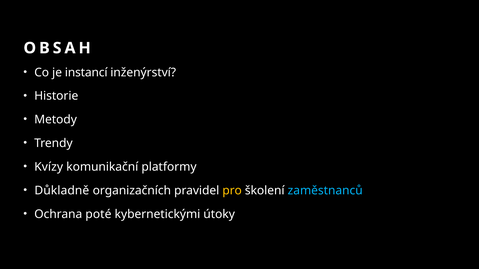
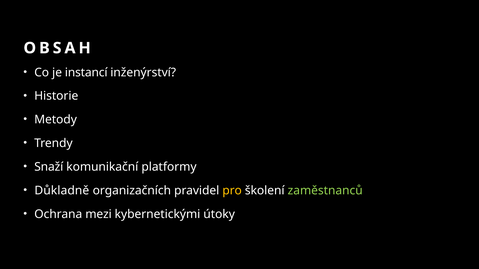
Kvízy: Kvízy -> Snaží
zaměstnanců colour: light blue -> light green
poté: poté -> mezi
